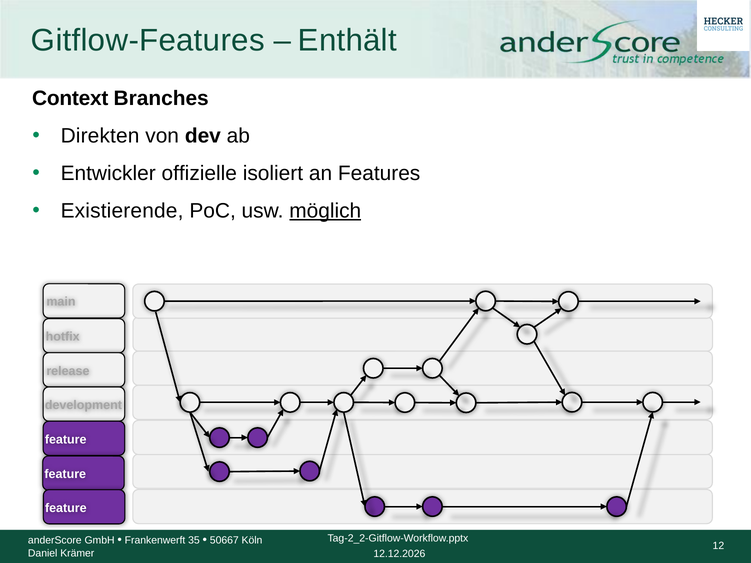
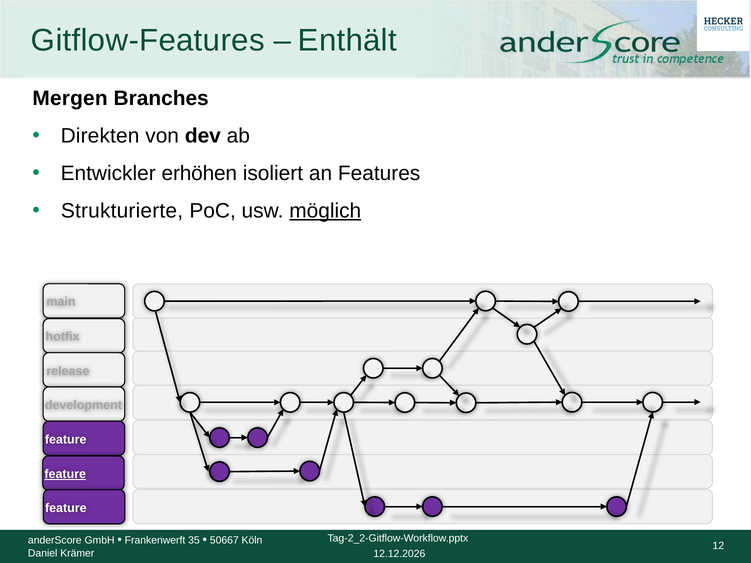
Context: Context -> Mergen
offizielle: offizielle -> erhöhen
Existierende: Existierende -> Strukturierte
feature at (65, 474) underline: none -> present
